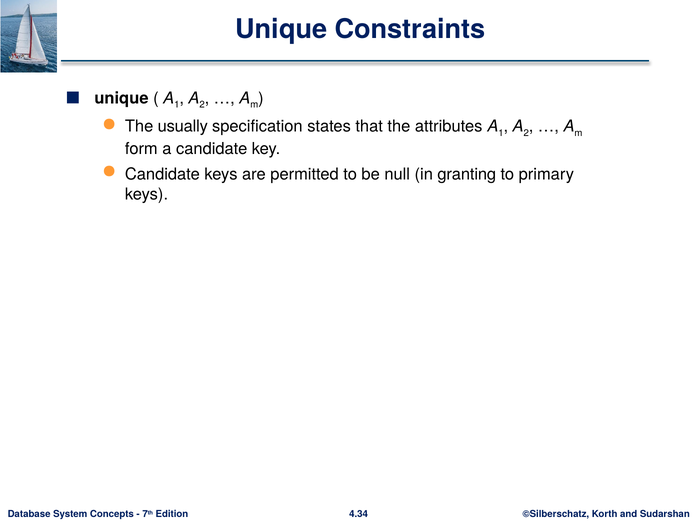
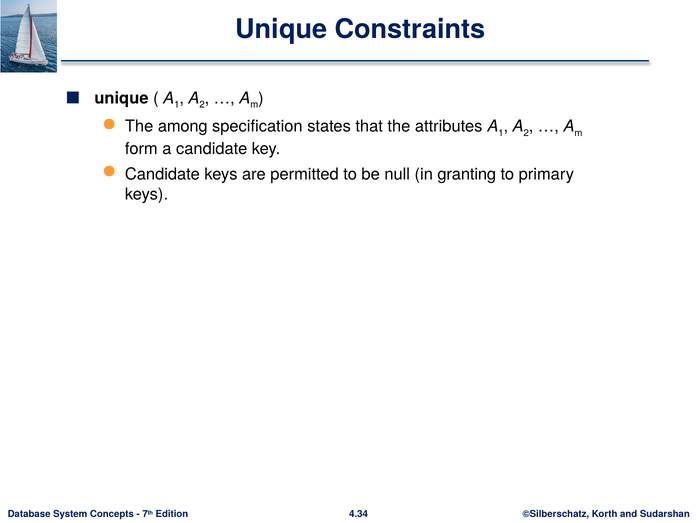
usually: usually -> among
